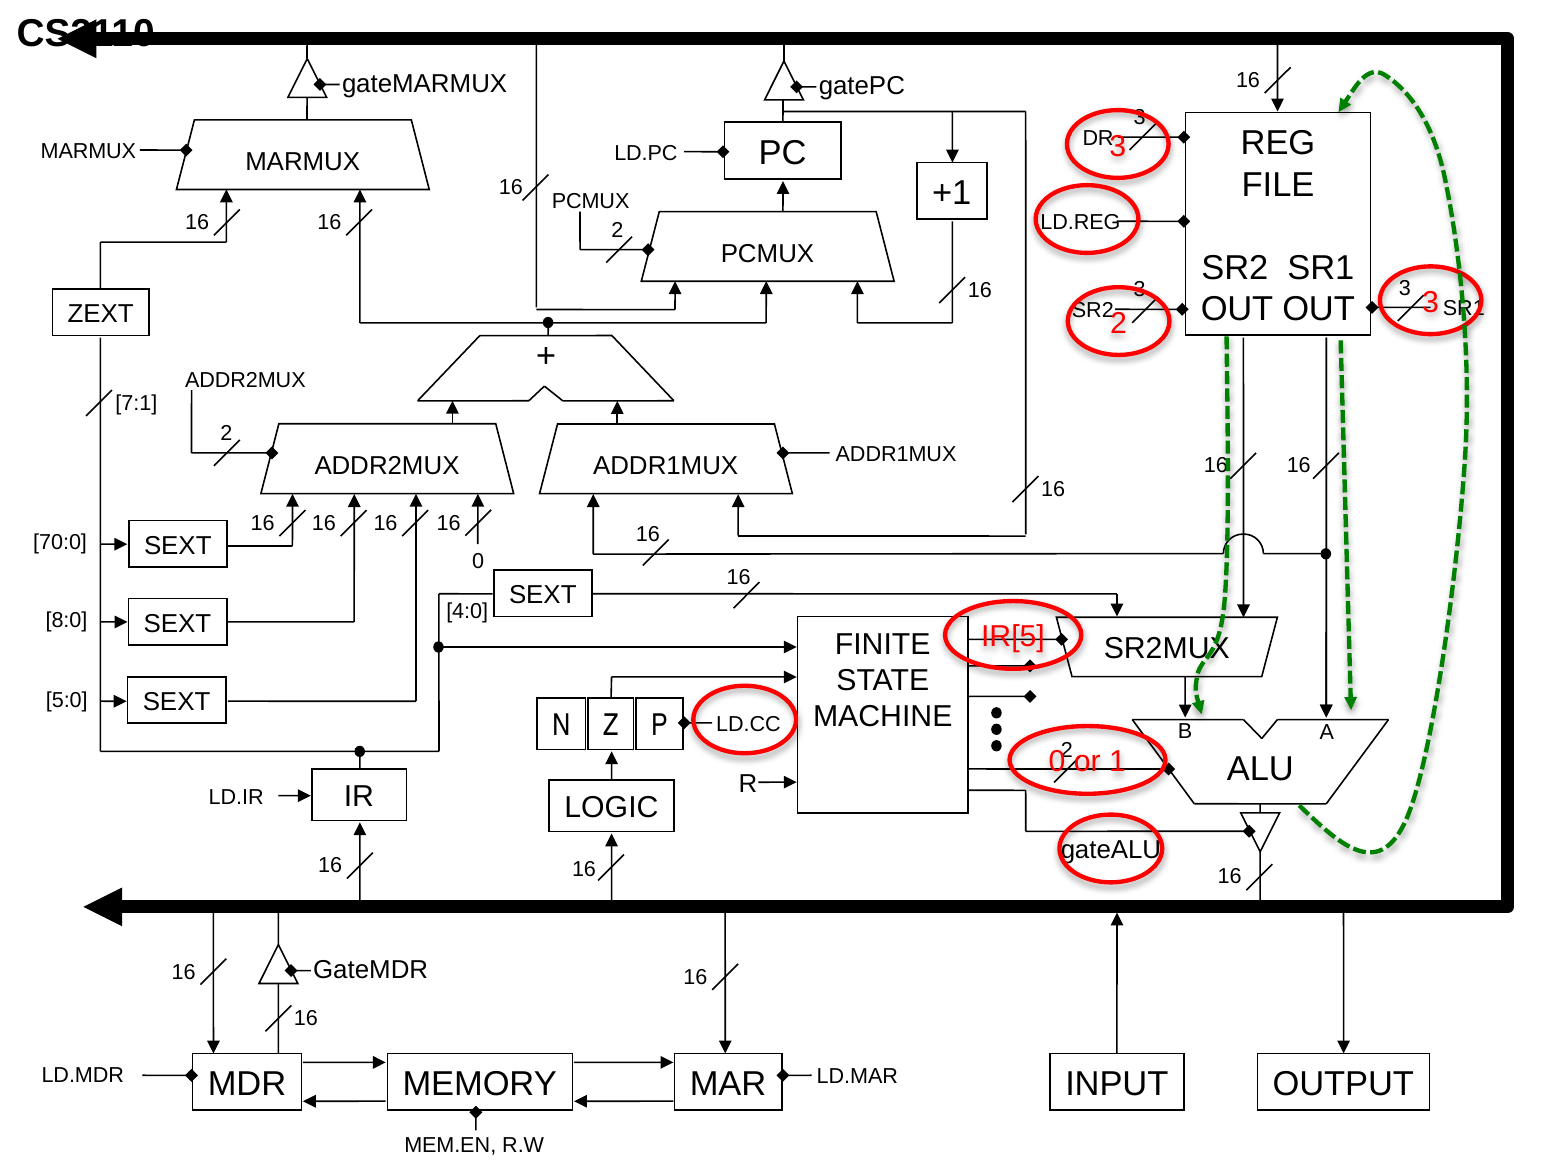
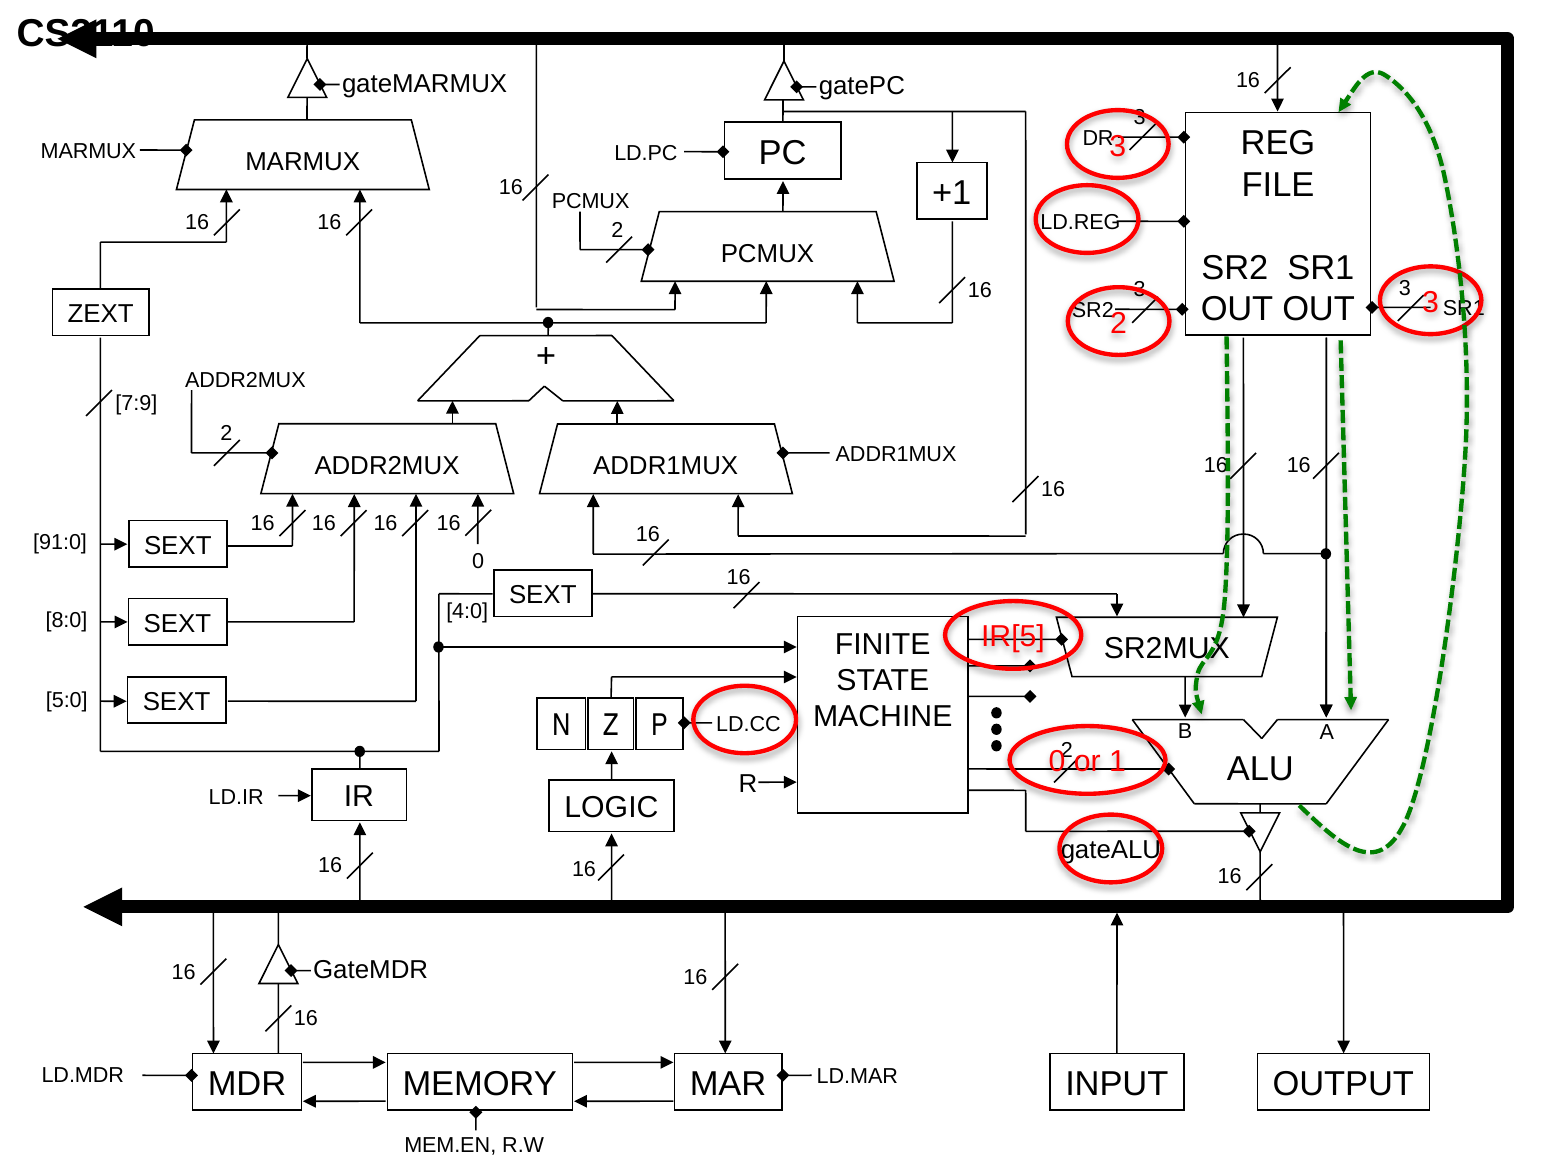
7:1: 7:1 -> 7:9
70:0: 70:0 -> 91:0
